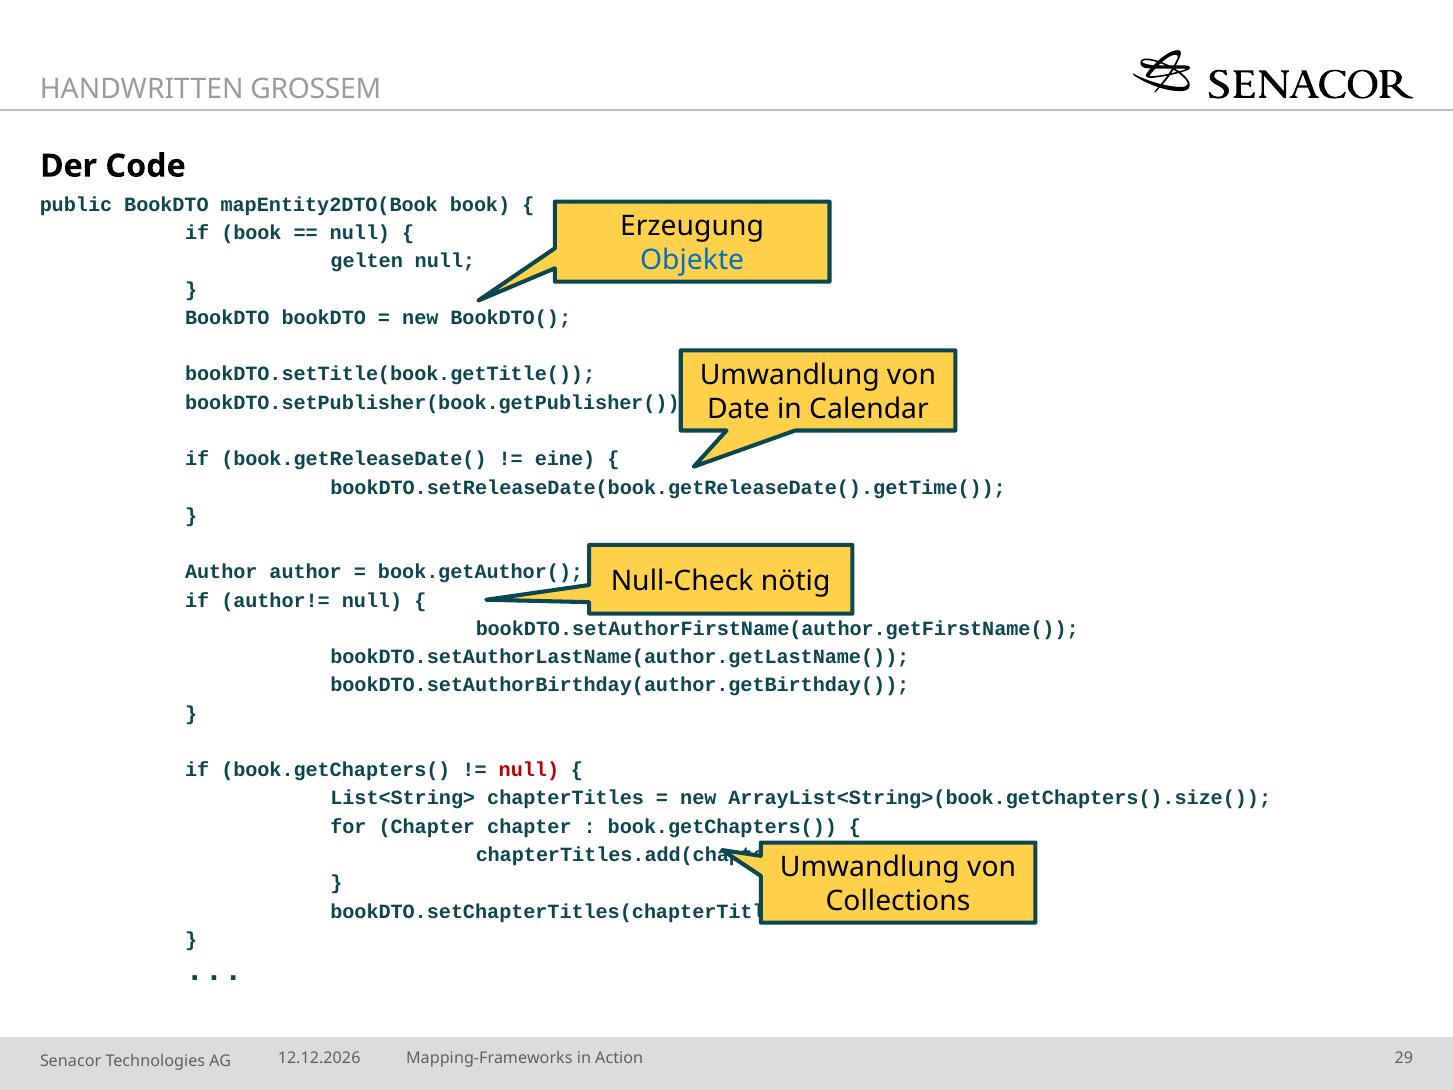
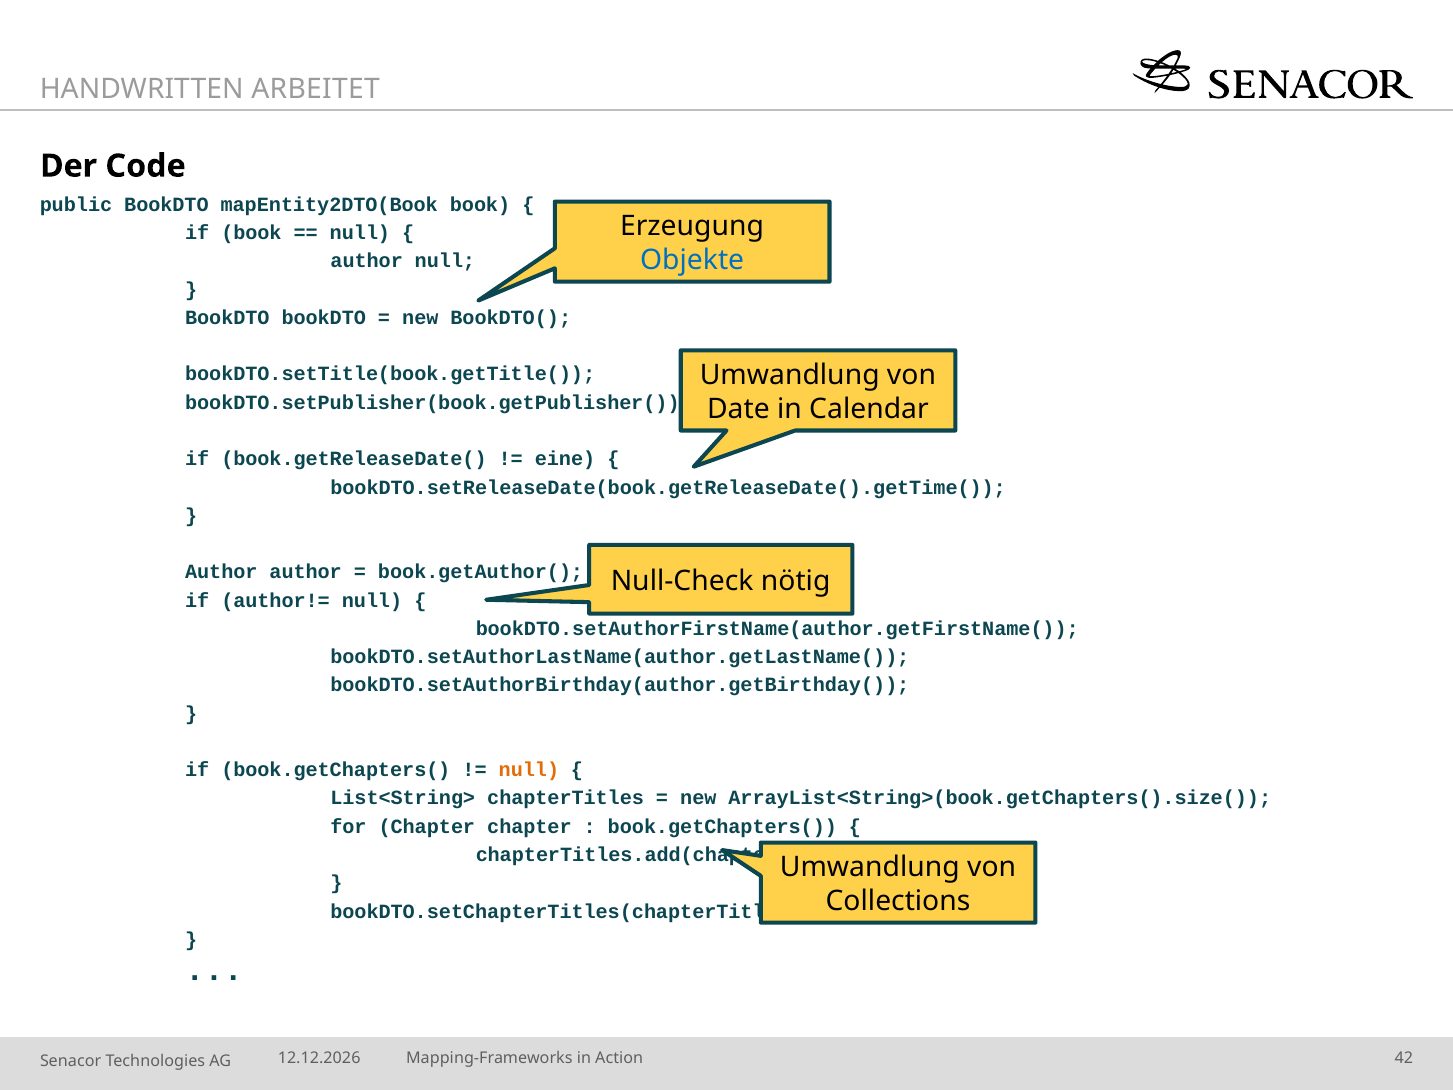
GROSSEM: GROSSEM -> ARBEITET
gelten at (367, 261): gelten -> author
null at (529, 770) colour: red -> orange
29: 29 -> 42
